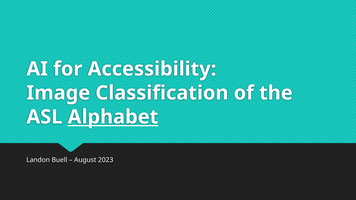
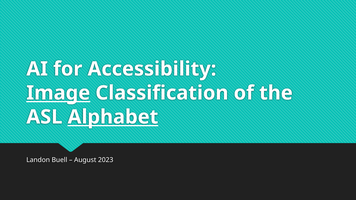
Image underline: none -> present
